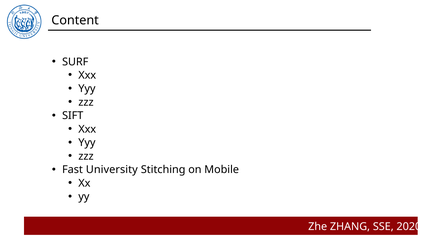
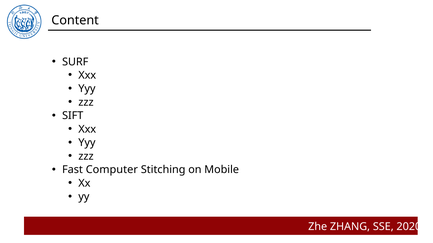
University: University -> Computer
